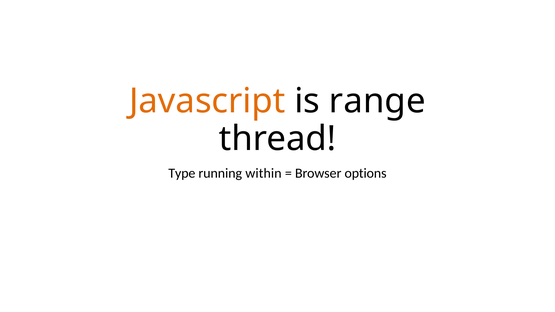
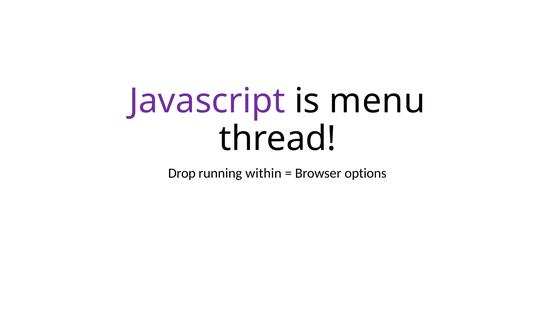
Javascript colour: orange -> purple
range: range -> menu
Type: Type -> Drop
